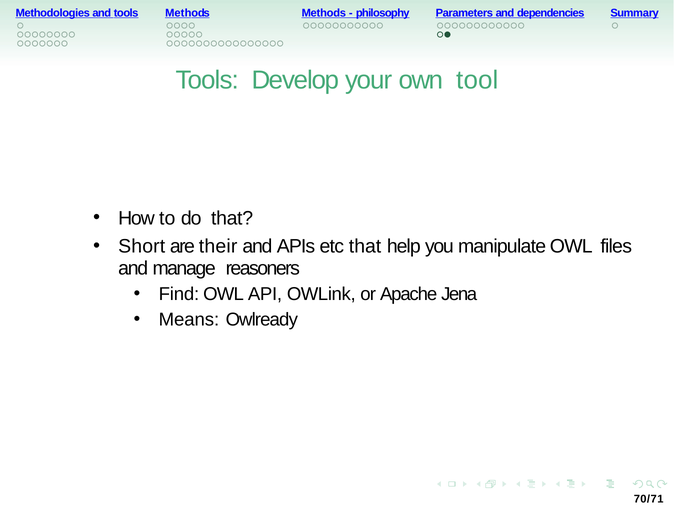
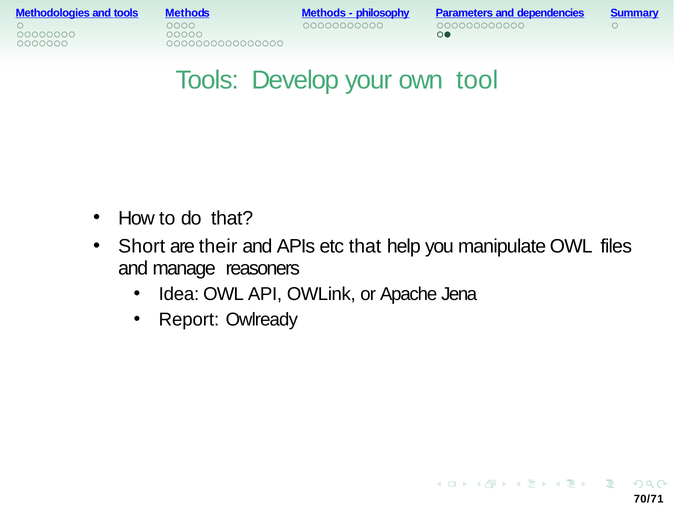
Find: Find -> Idea
Means: Means -> Report
